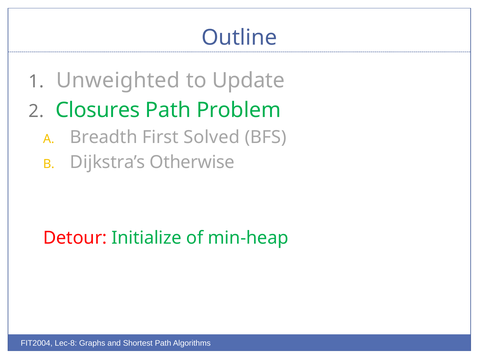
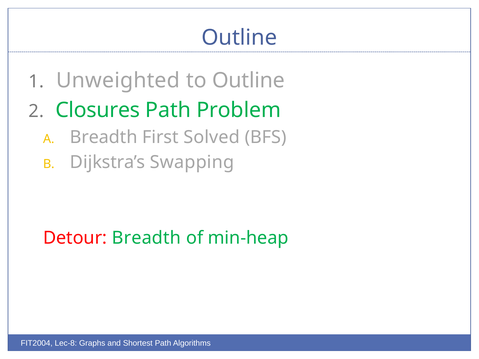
to Update: Update -> Outline
Otherwise: Otherwise -> Swapping
Detour Initialize: Initialize -> Breadth
